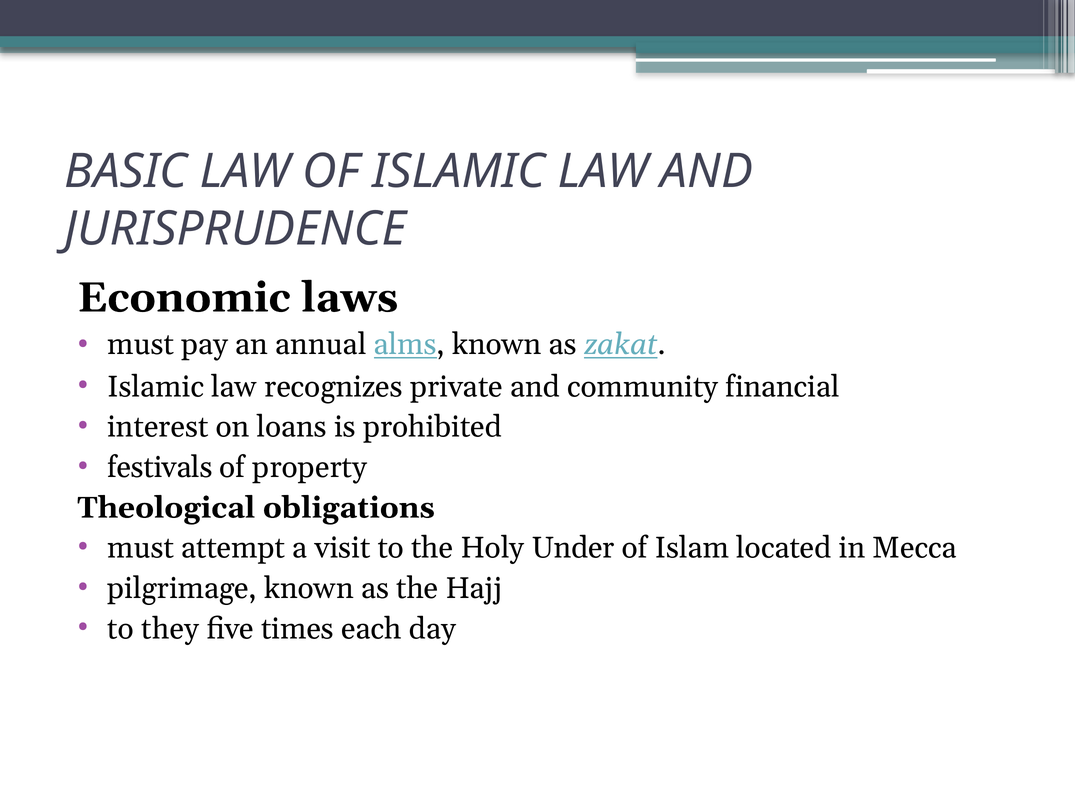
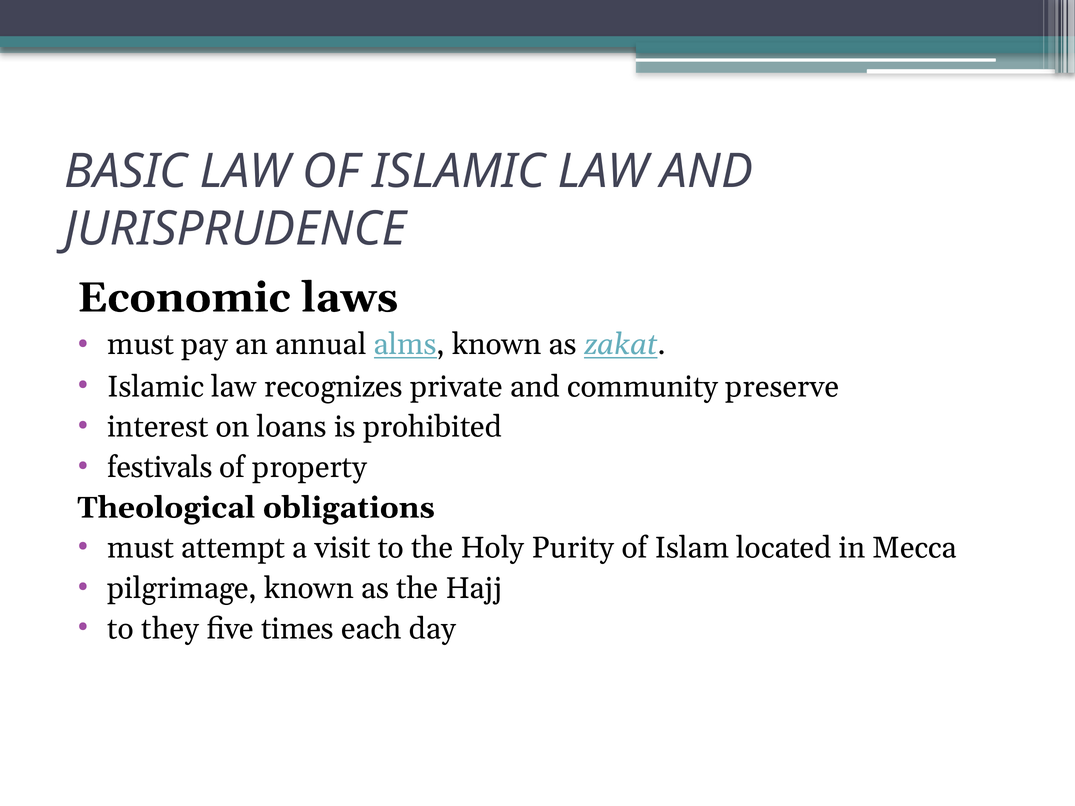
financial: financial -> preserve
Under: Under -> Purity
